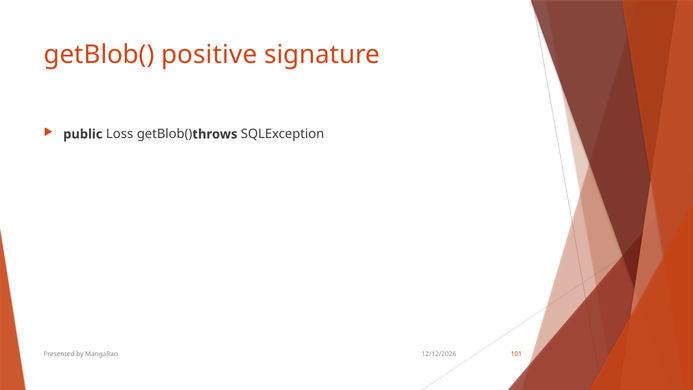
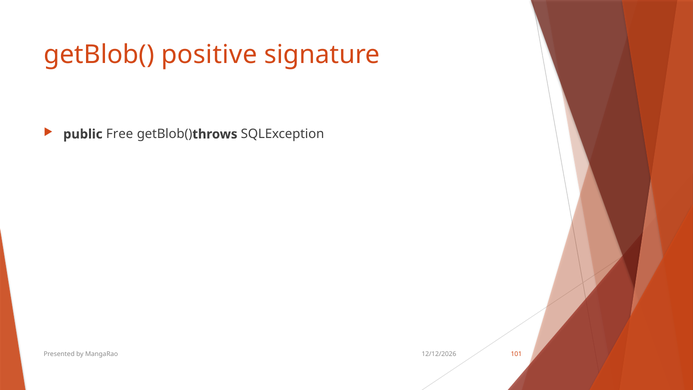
Loss: Loss -> Free
